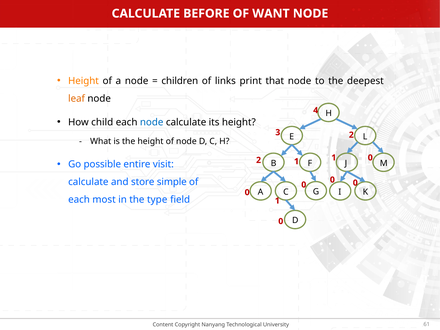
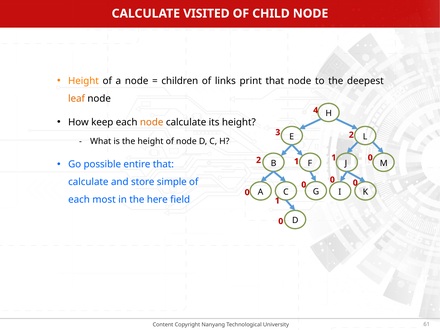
BEFORE: BEFORE -> VISITED
WANT: WANT -> CHILD
child: child -> keep
node at (152, 122) colour: blue -> orange
entire visit: visit -> that
type: type -> here
